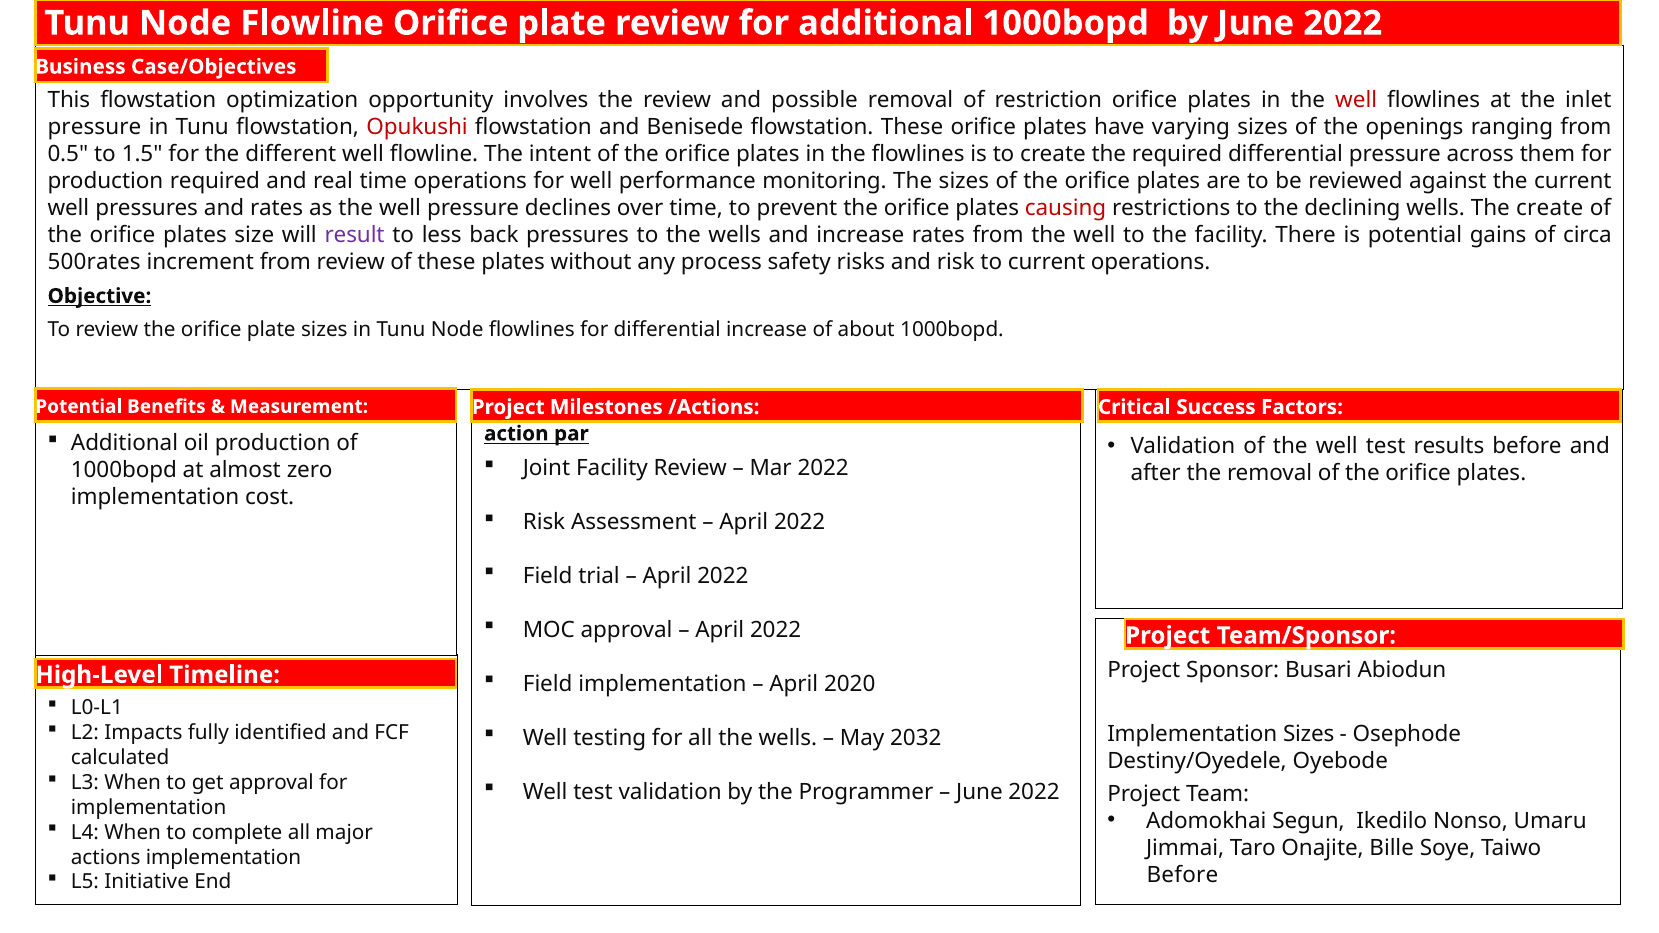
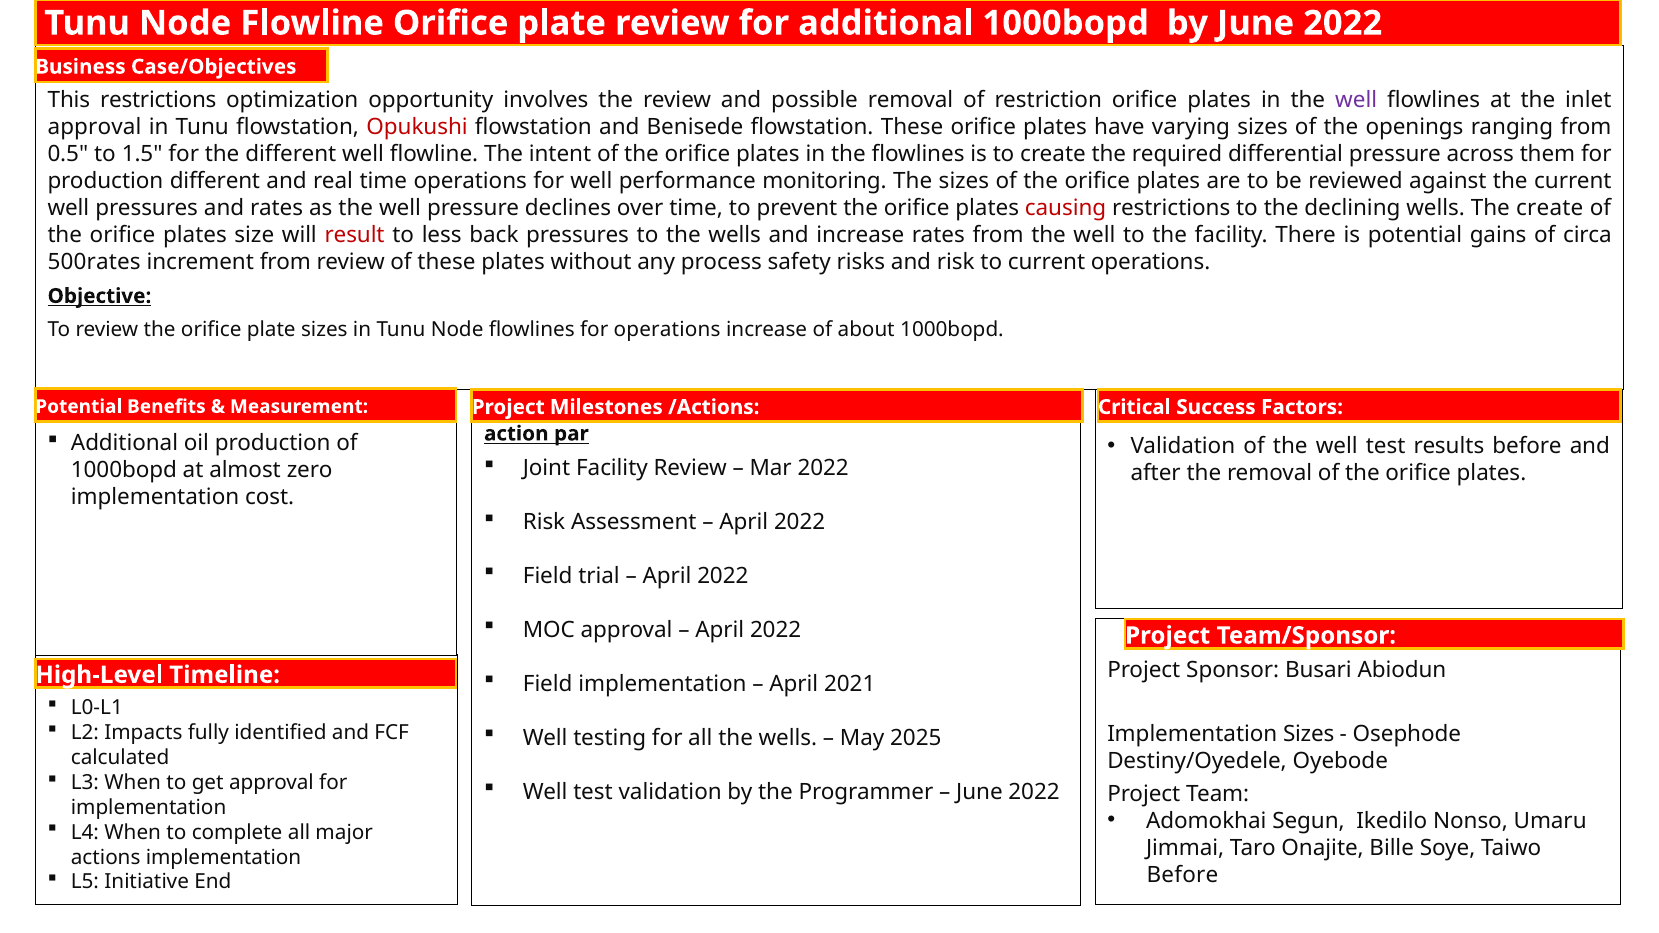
This flowstation: flowstation -> restrictions
well at (1356, 100) colour: red -> purple
pressure at (94, 127): pressure -> approval
production required: required -> different
result colour: purple -> red
for differential: differential -> operations
2020: 2020 -> 2021
2032: 2032 -> 2025
